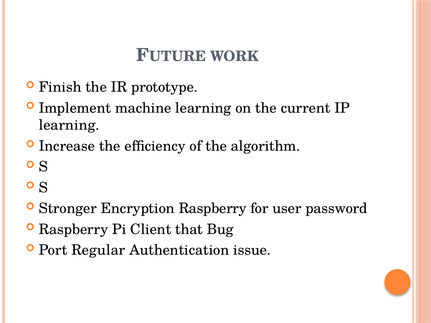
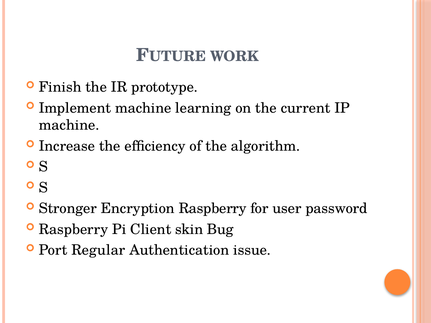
learning at (69, 125): learning -> machine
that: that -> skin
